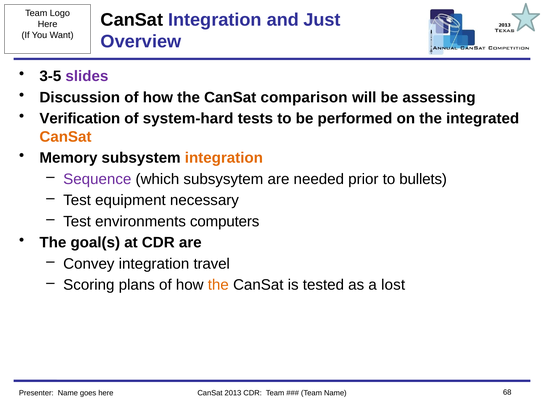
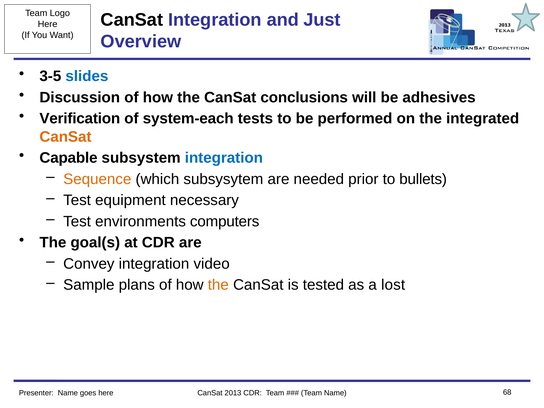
slides colour: purple -> blue
comparison: comparison -> conclusions
assessing: assessing -> adhesives
system-hard: system-hard -> system-each
Memory: Memory -> Capable
integration at (224, 158) colour: orange -> blue
Sequence colour: purple -> orange
travel: travel -> video
Scoring: Scoring -> Sample
